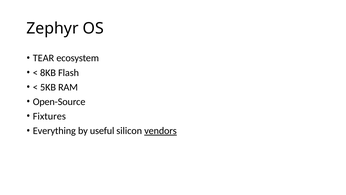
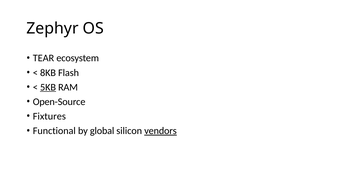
5KB underline: none -> present
Everything: Everything -> Functional
useful: useful -> global
